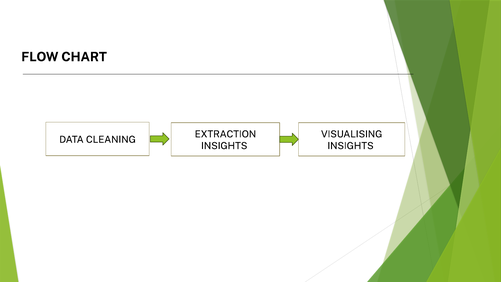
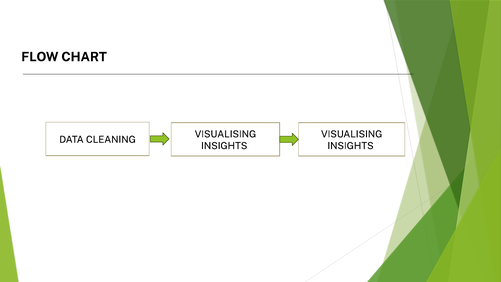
EXTRACTION at (225, 134): EXTRACTION -> VISUALISING
